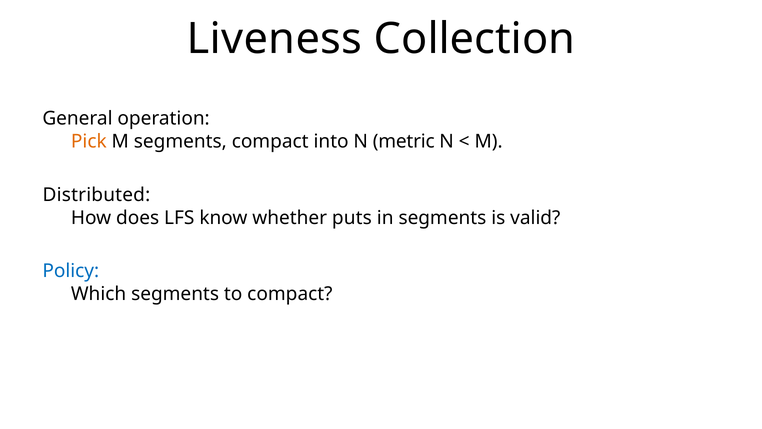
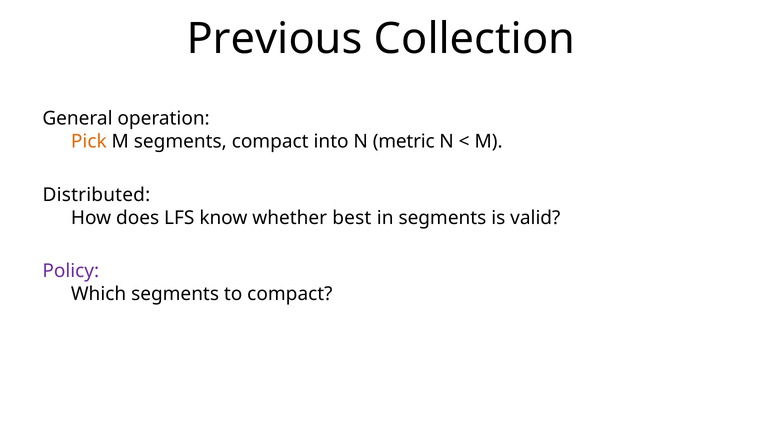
Liveness: Liveness -> Previous
puts: puts -> best
Policy colour: blue -> purple
